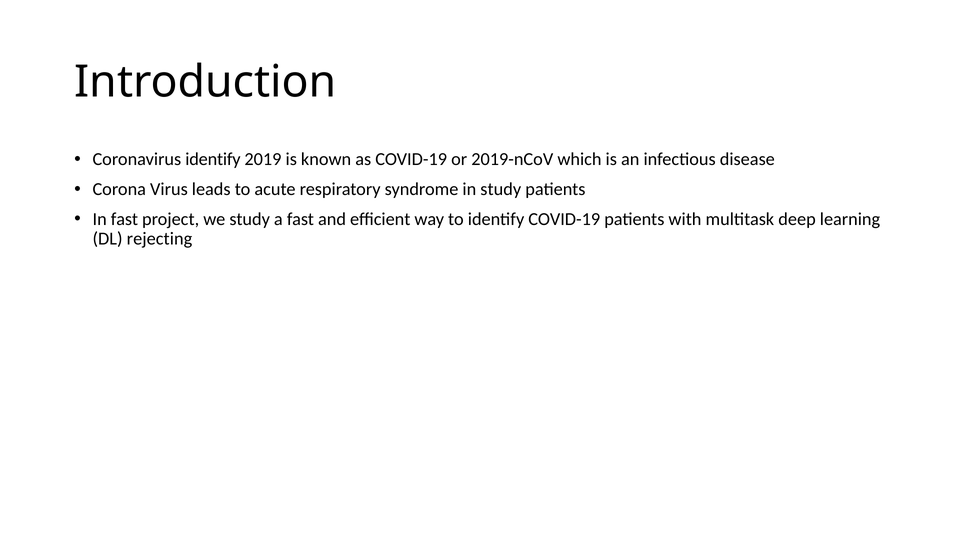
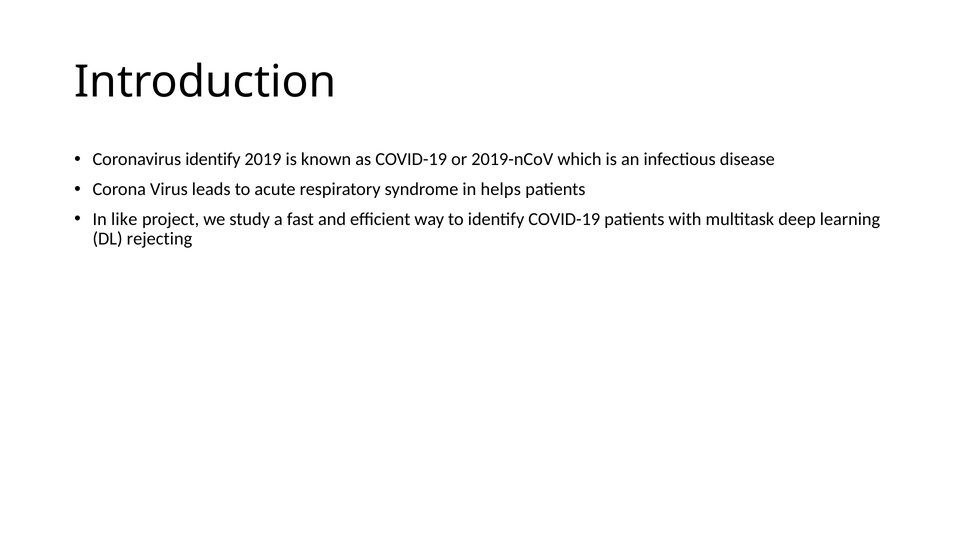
in study: study -> helps
In fast: fast -> like
